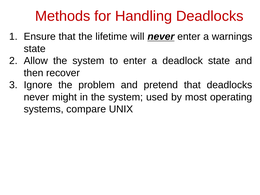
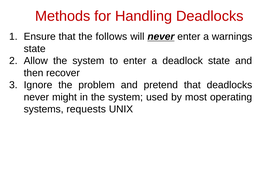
lifetime: lifetime -> follows
compare: compare -> requests
